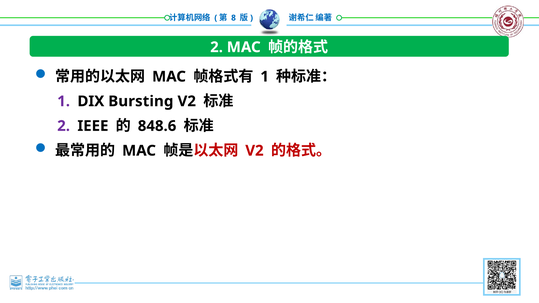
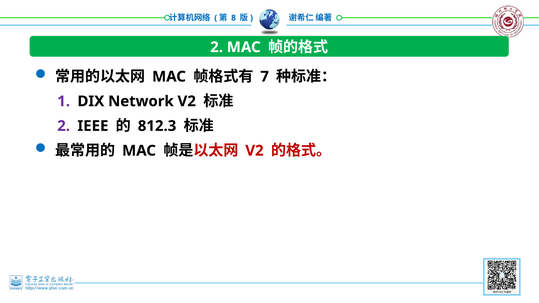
1 at (265, 77): 1 -> 7
Bursting: Bursting -> Network
848.6: 848.6 -> 812.3
